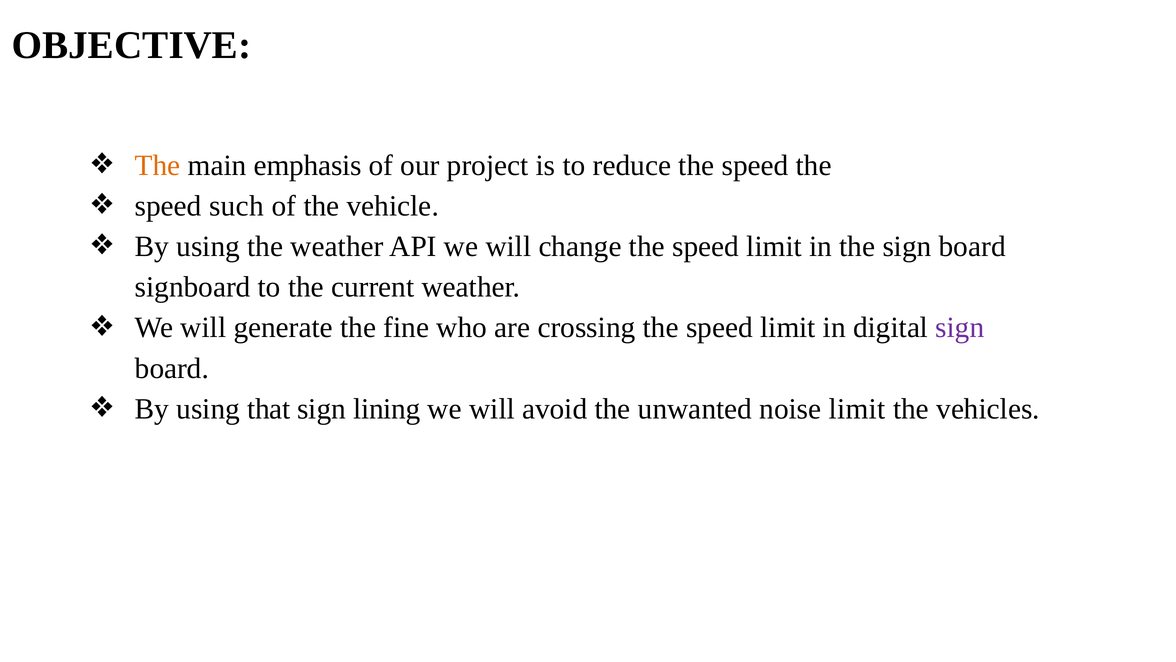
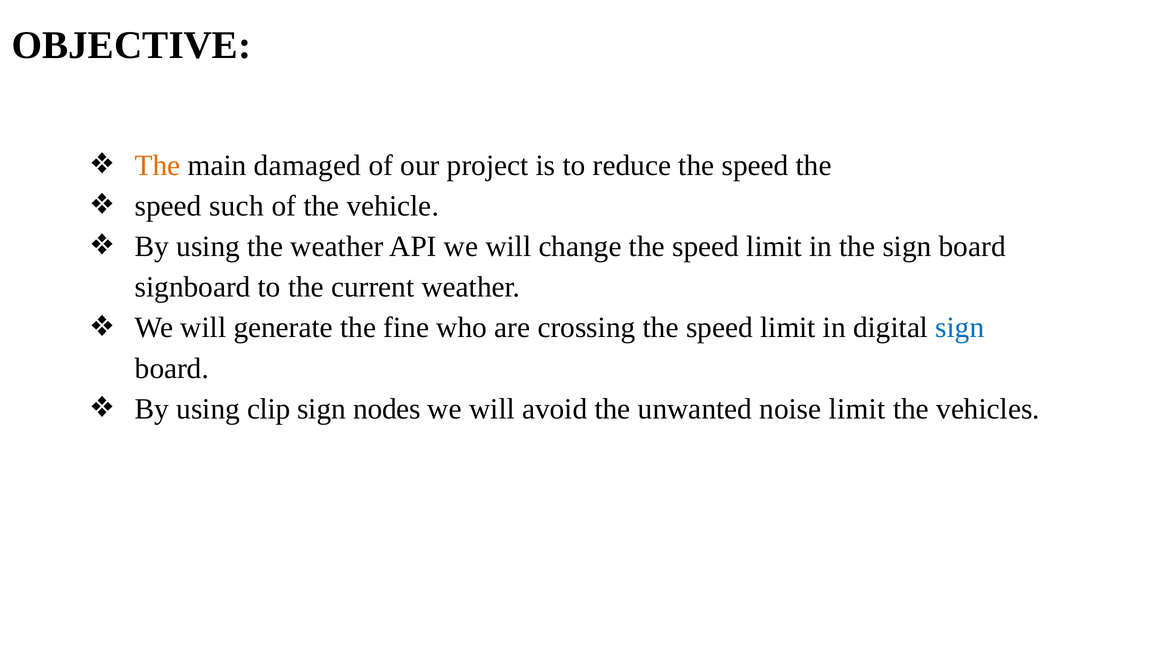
emphasis: emphasis -> damaged
sign at (960, 328) colour: purple -> blue
that: that -> clip
lining: lining -> nodes
